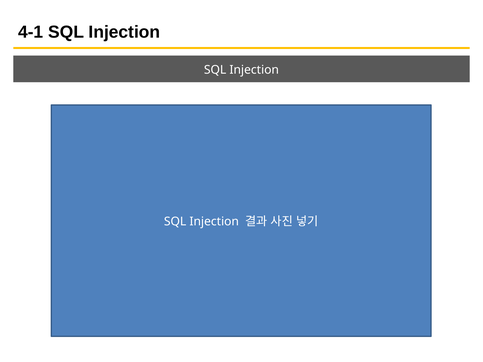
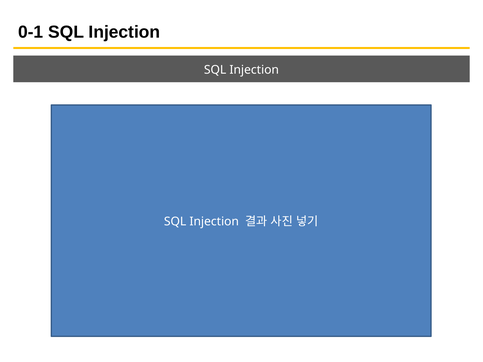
4-1: 4-1 -> 0-1
